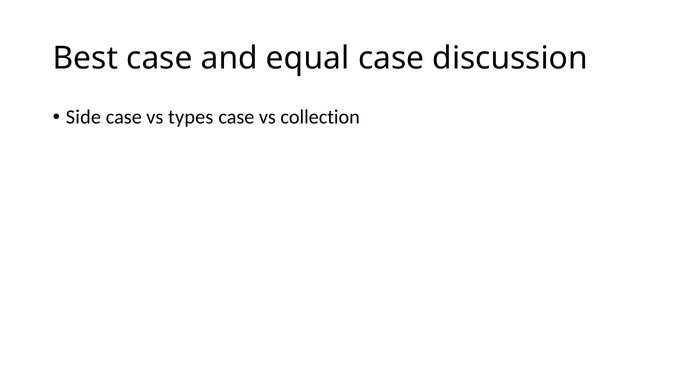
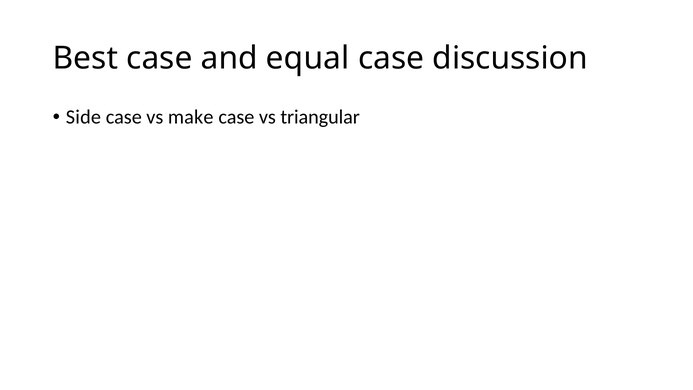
types: types -> make
collection: collection -> triangular
